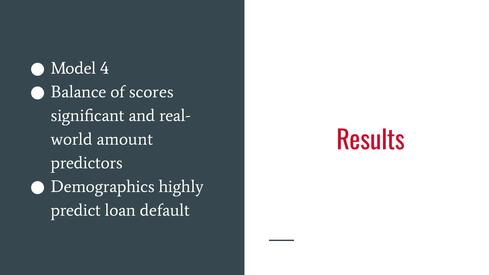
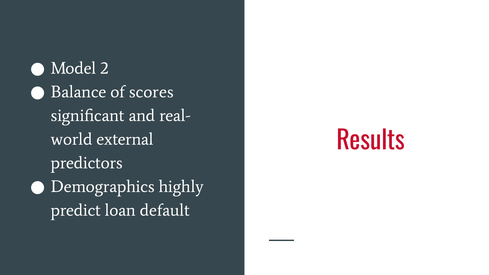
4: 4 -> 2
amount: amount -> external
